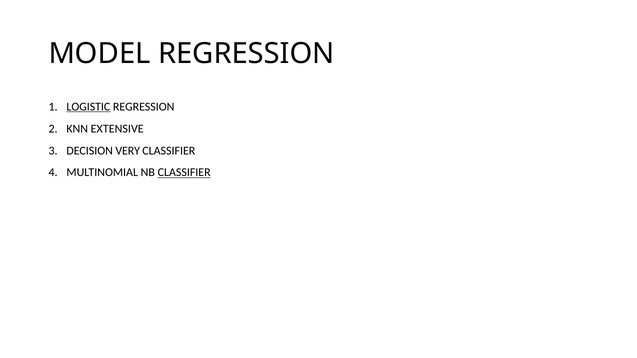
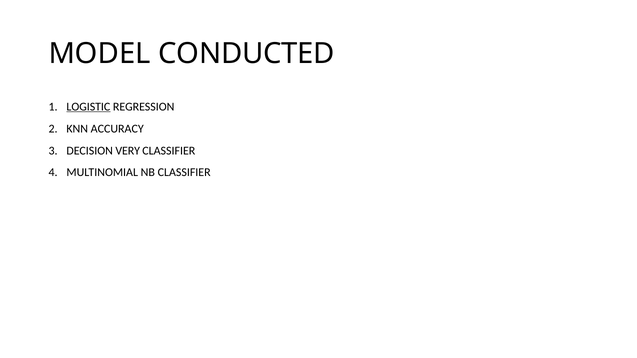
MODEL REGRESSION: REGRESSION -> CONDUCTED
EXTENSIVE: EXTENSIVE -> ACCURACY
CLASSIFIER at (184, 173) underline: present -> none
